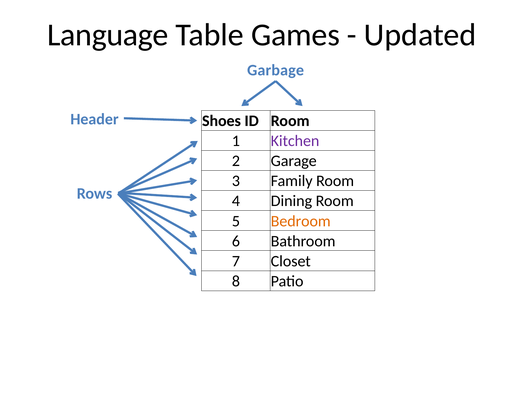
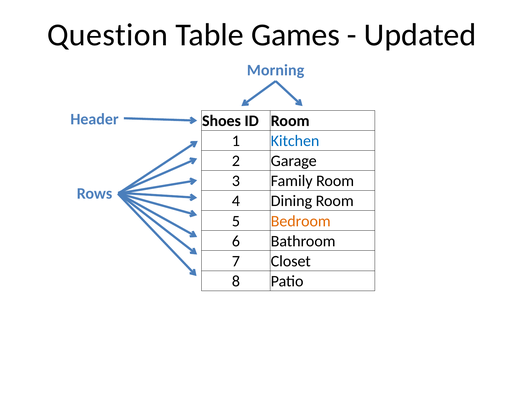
Language: Language -> Question
Garbage: Garbage -> Morning
Kitchen colour: purple -> blue
